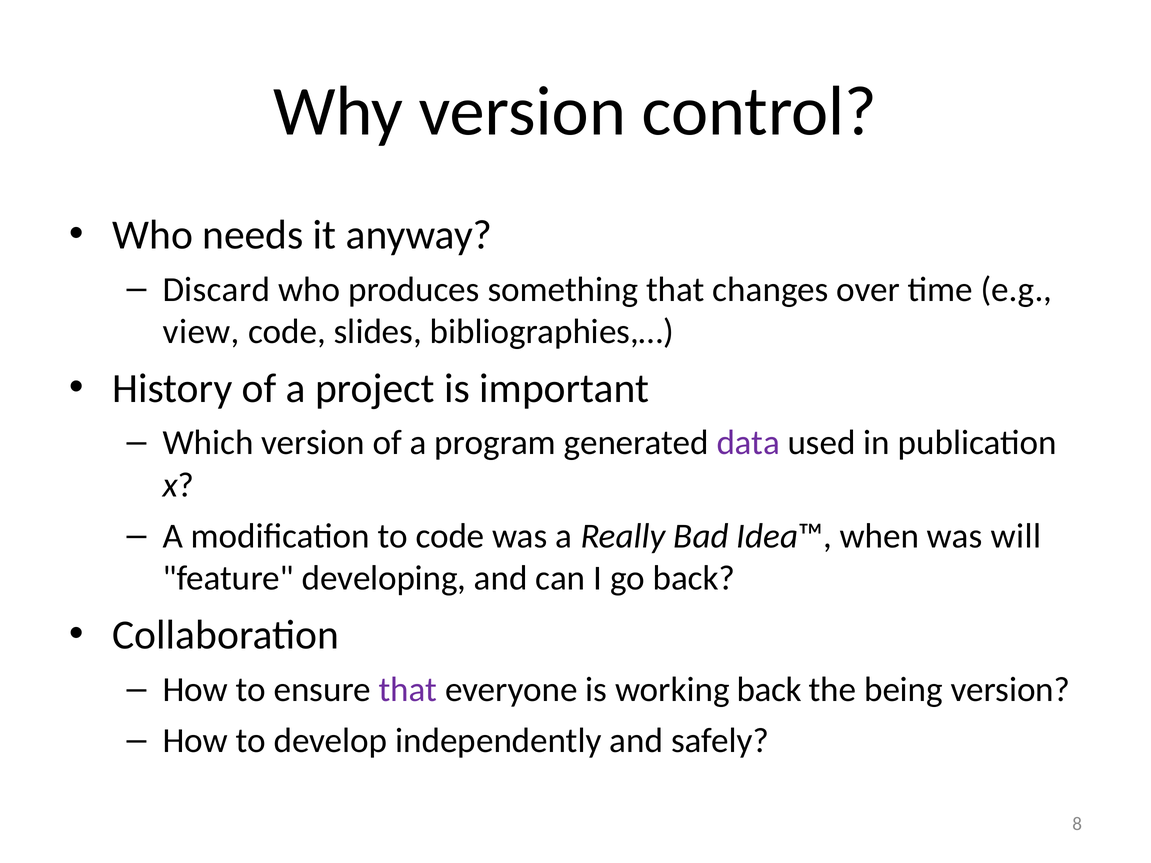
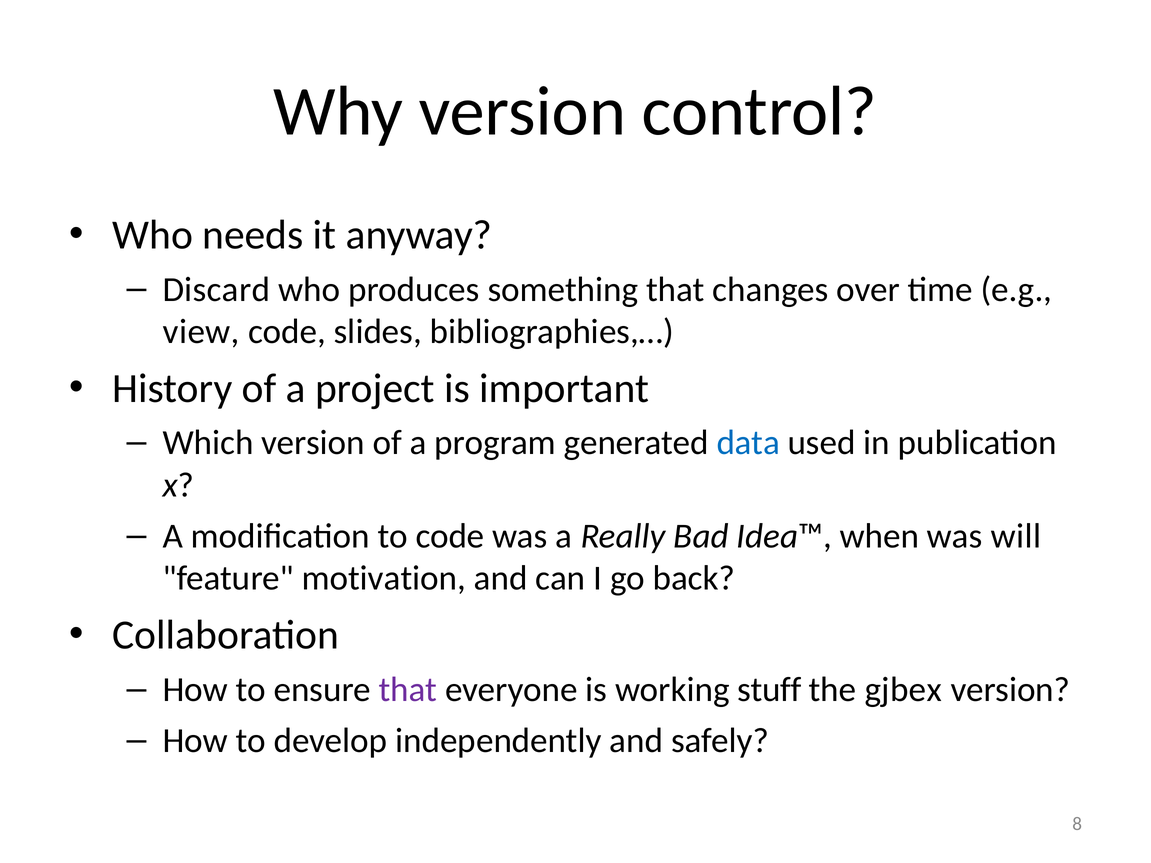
data colour: purple -> blue
developing: developing -> motivation
working back: back -> stuff
being: being -> gjbex
